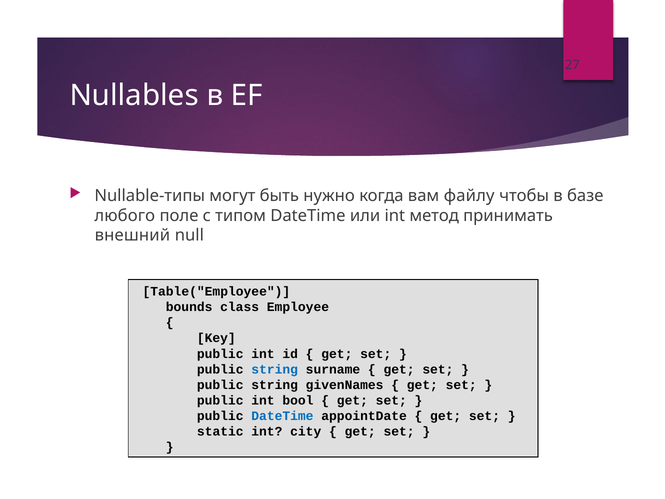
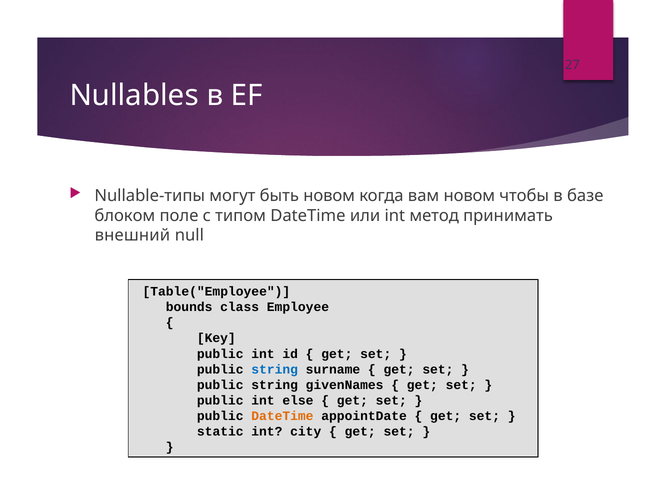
быть нужно: нужно -> новом
вам файлу: файлу -> новом
любого: любого -> блоком
bool: bool -> else
DateTime at (282, 416) colour: blue -> orange
